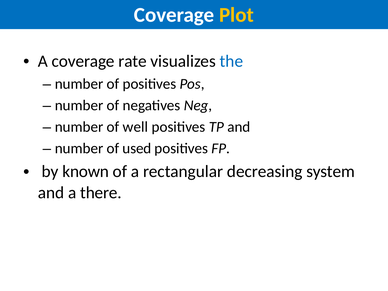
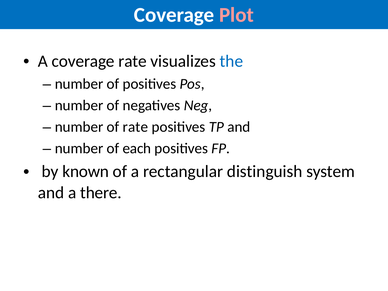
Plot colour: yellow -> pink
of well: well -> rate
used: used -> each
decreasing: decreasing -> distinguish
